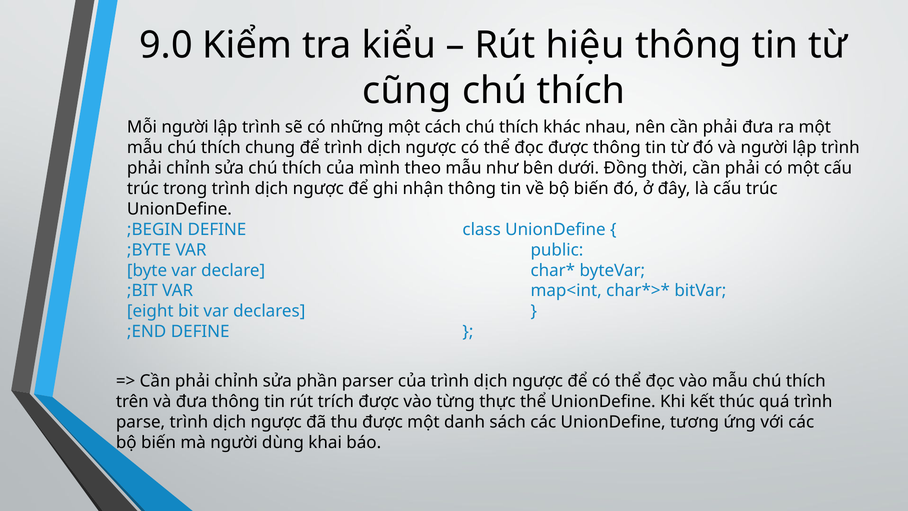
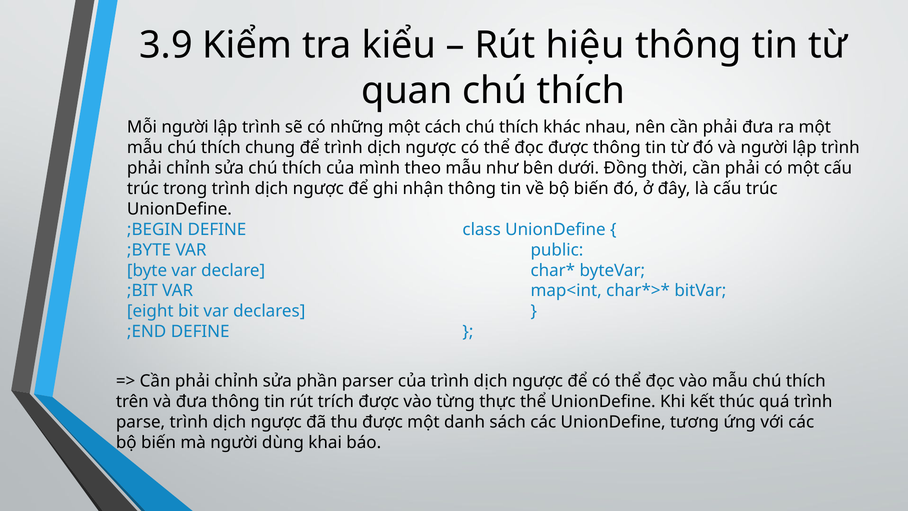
9.0: 9.0 -> 3.9
cũng: cũng -> quan
